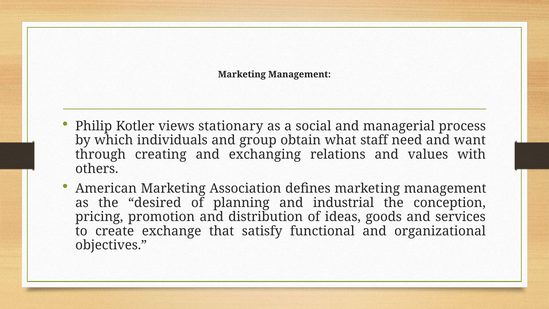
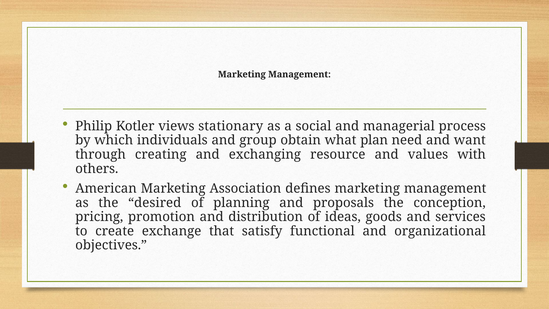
staff: staff -> plan
relations: relations -> resource
industrial: industrial -> proposals
